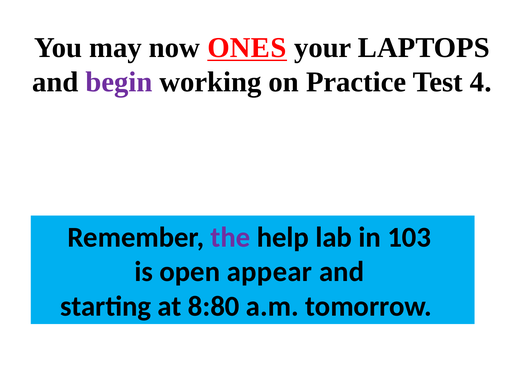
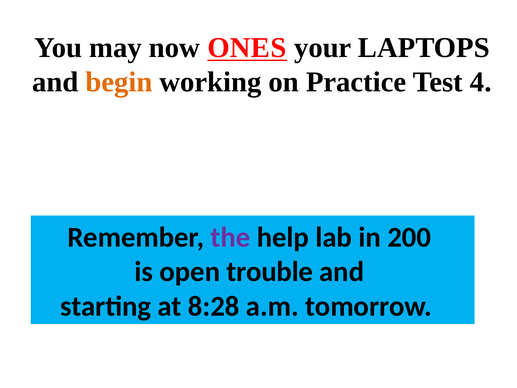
begin colour: purple -> orange
103: 103 -> 200
appear: appear -> trouble
8:80: 8:80 -> 8:28
